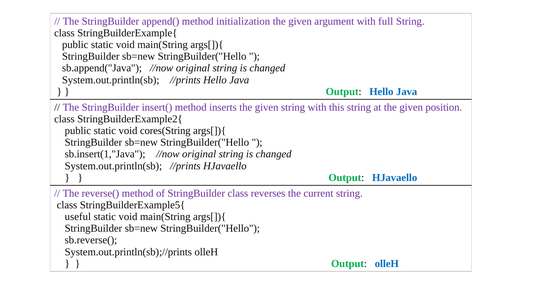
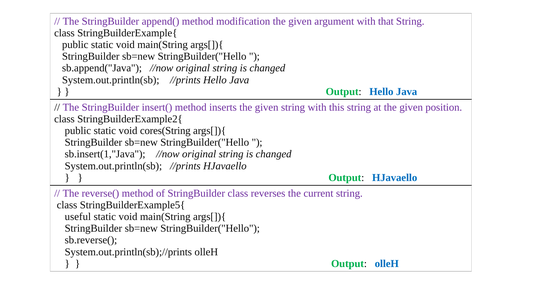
initialization: initialization -> modification
full: full -> that
